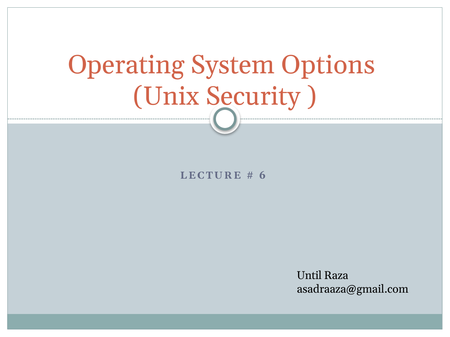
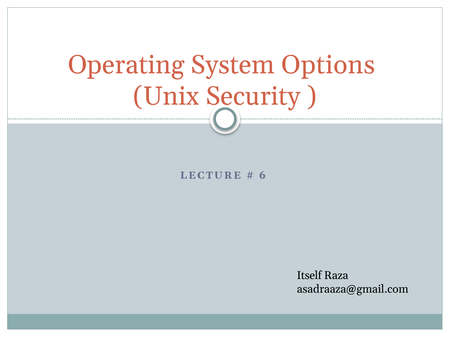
Until: Until -> Itself
